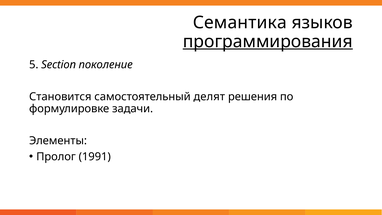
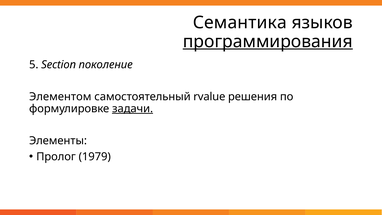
Становится: Становится -> Элементом
делят: делят -> rvalue
задачи underline: none -> present
1991: 1991 -> 1979
